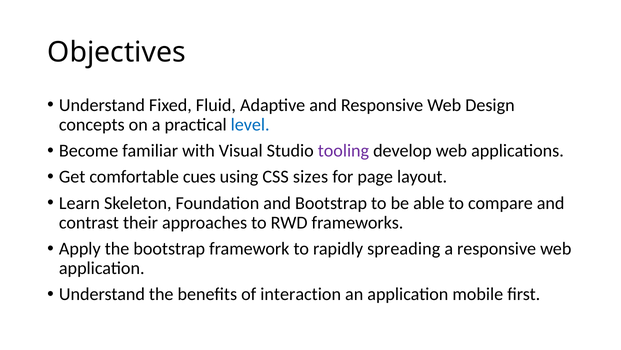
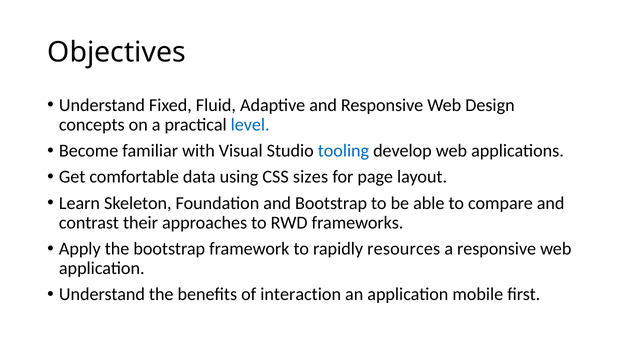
tooling colour: purple -> blue
cues: cues -> data
spreading: spreading -> resources
